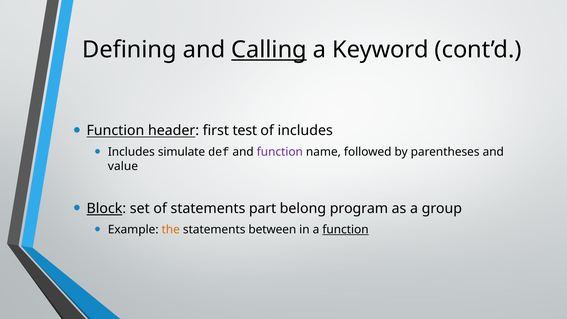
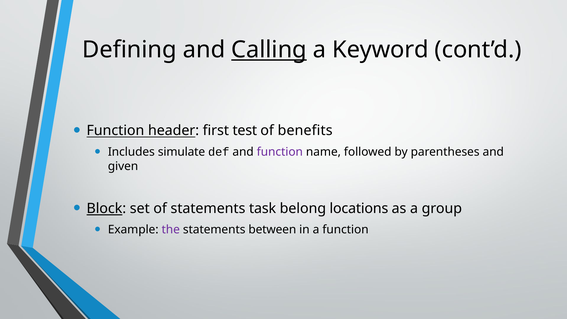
of includes: includes -> benefits
value: value -> given
part: part -> task
program: program -> locations
the colour: orange -> purple
function at (345, 230) underline: present -> none
